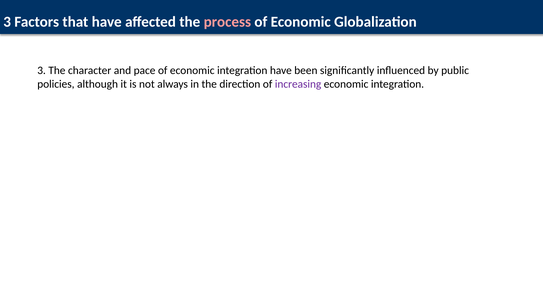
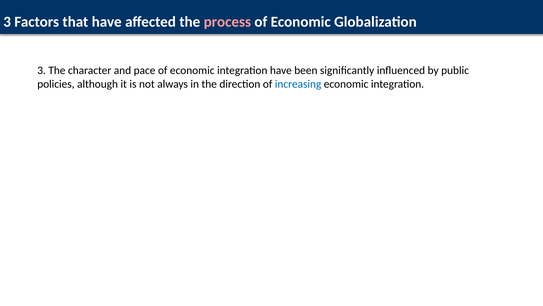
increasing colour: purple -> blue
